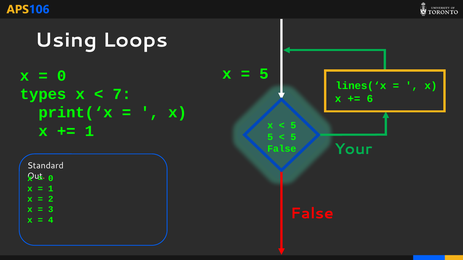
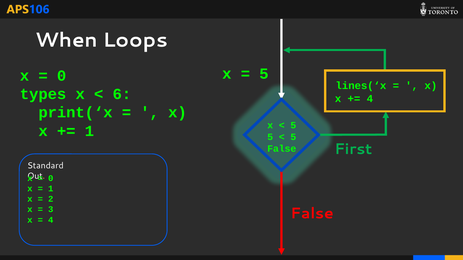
Using: Using -> When
7: 7 -> 6
6 at (370, 99): 6 -> 4
Your: Your -> First
